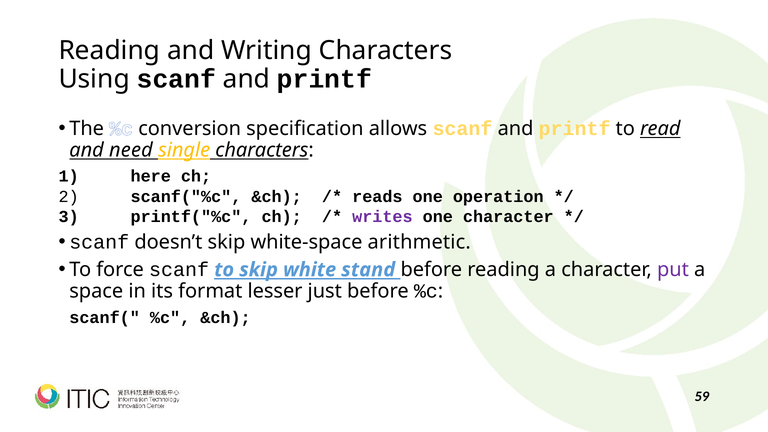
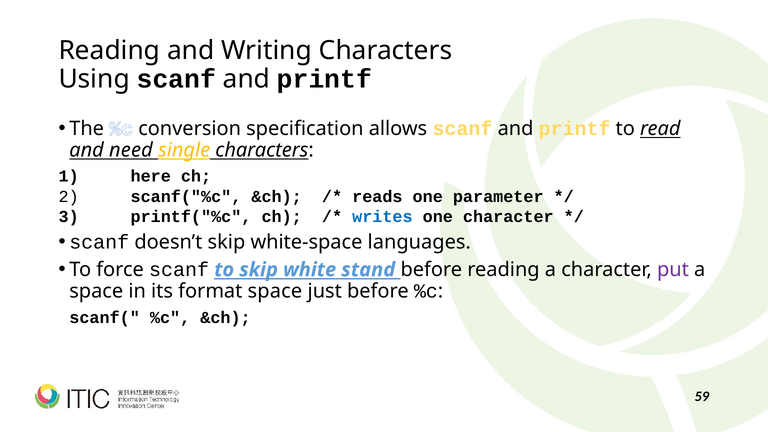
operation: operation -> parameter
writes colour: purple -> blue
arithmetic: arithmetic -> languages
format lesser: lesser -> space
